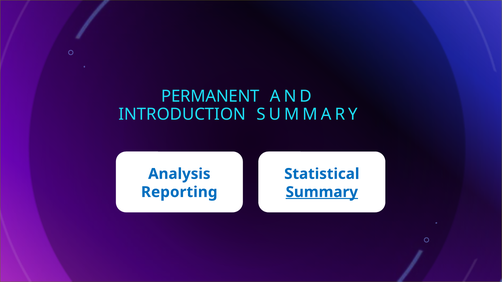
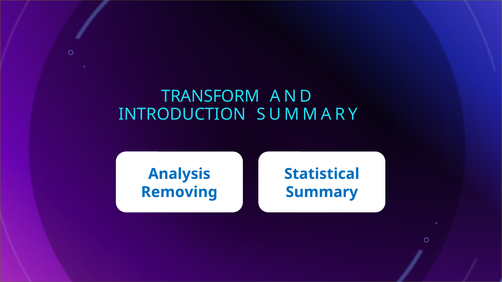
PERMANENT: PERMANENT -> TRANSFORM
Reporting: Reporting -> Removing
Summary at (322, 192) underline: present -> none
